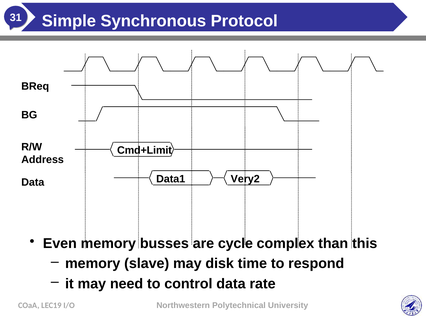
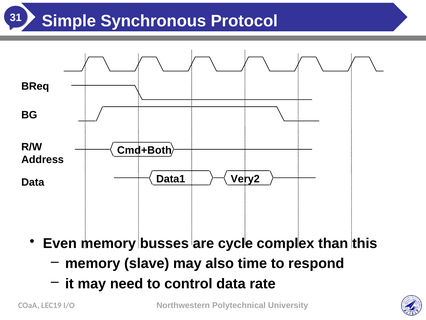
Cmd+Limit: Cmd+Limit -> Cmd+Both
disk: disk -> also
